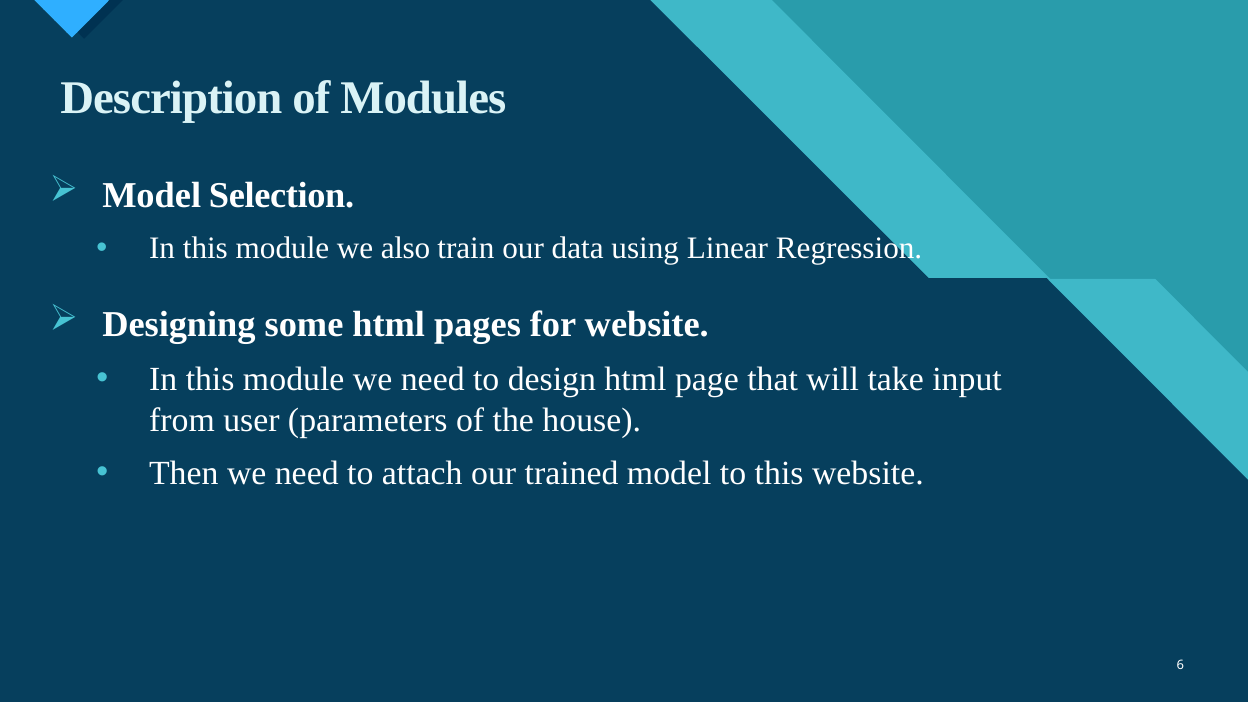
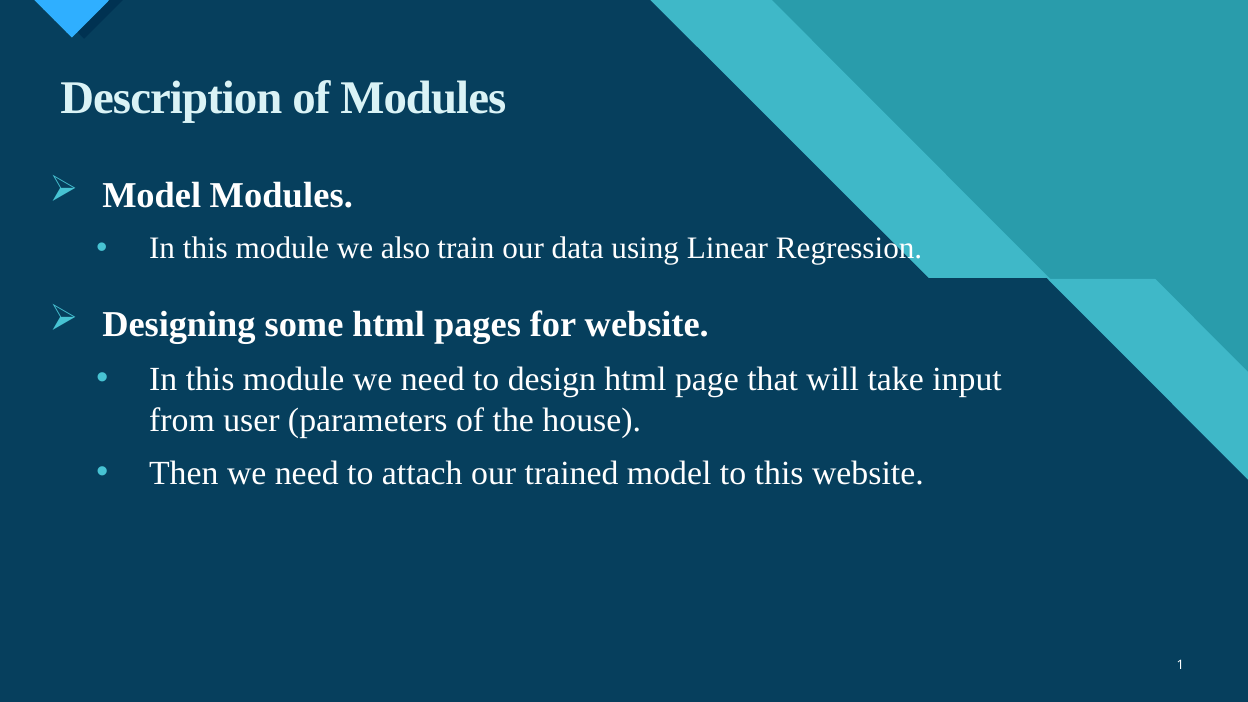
Model Selection: Selection -> Modules
6: 6 -> 1
